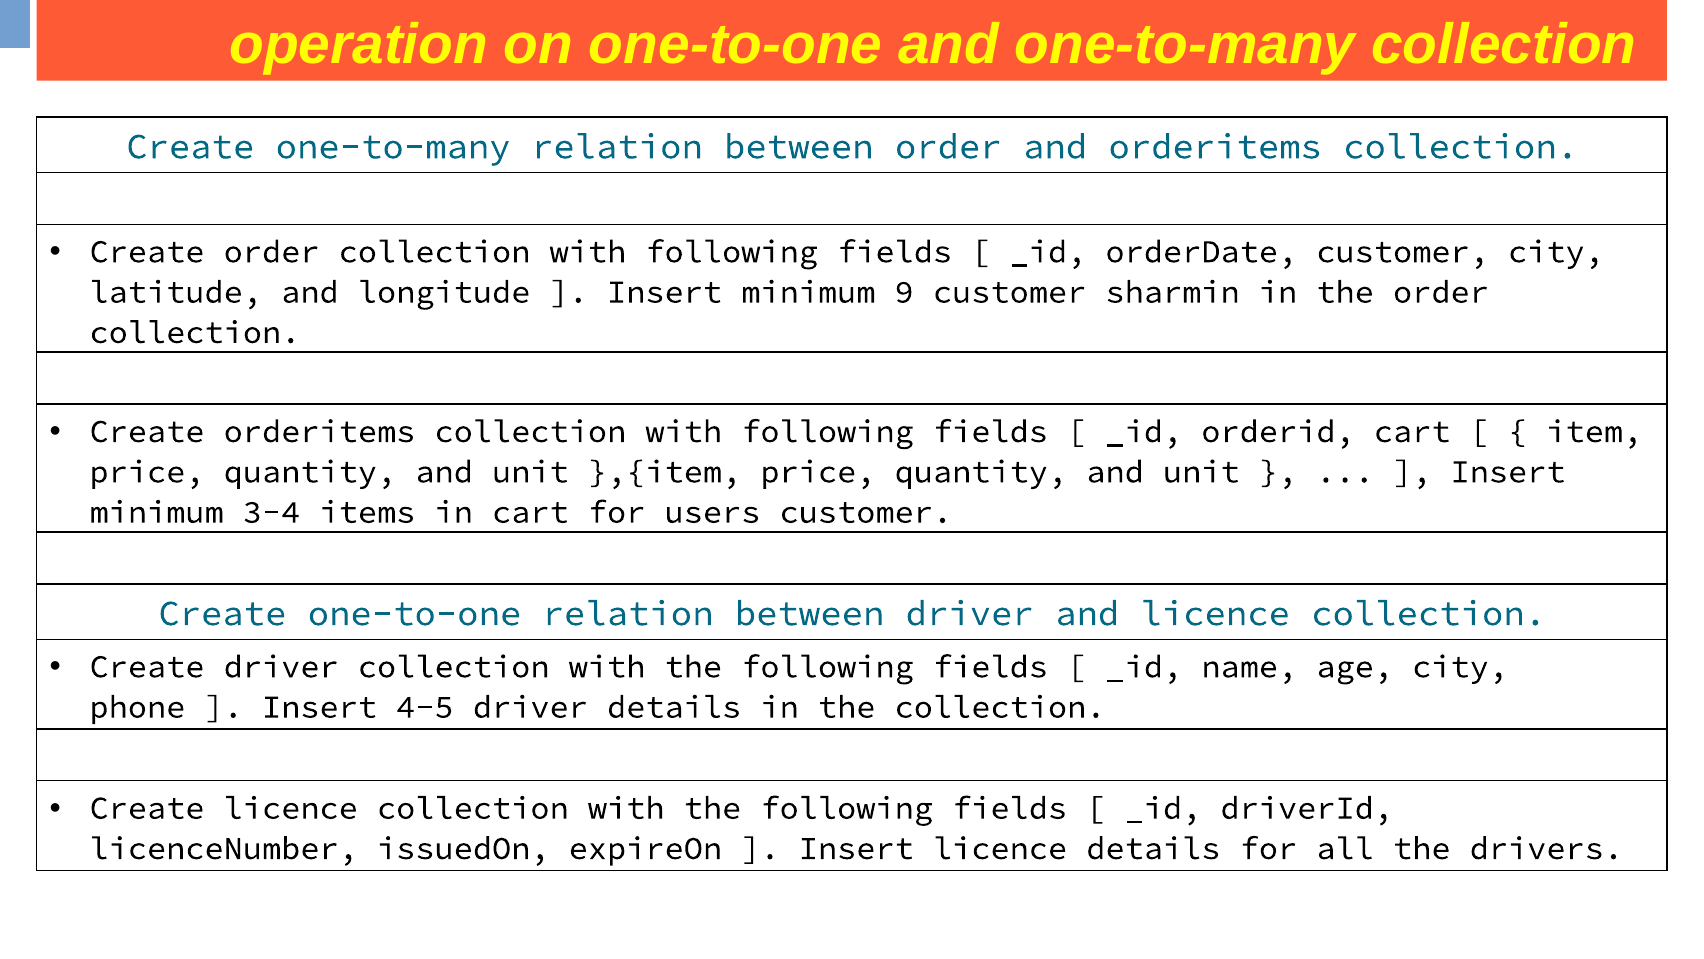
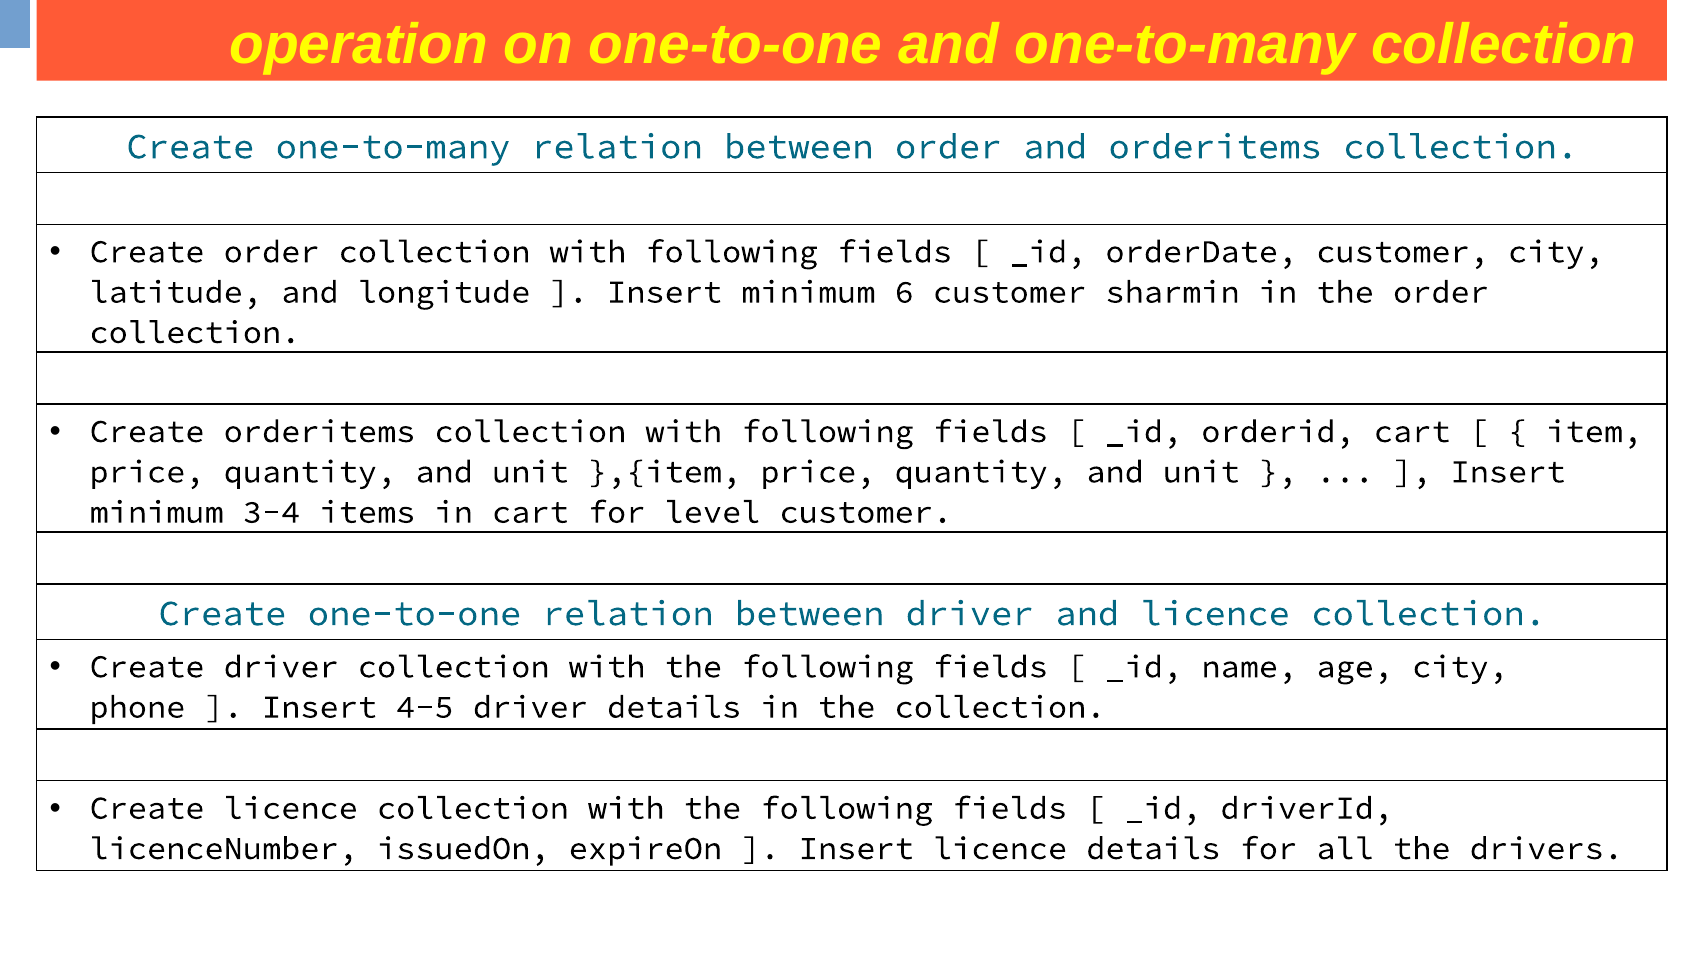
9: 9 -> 6
users: users -> level
